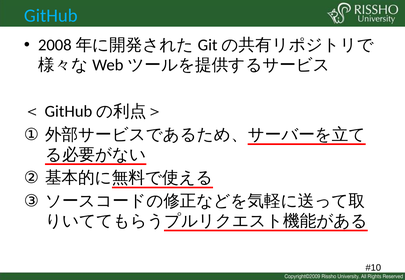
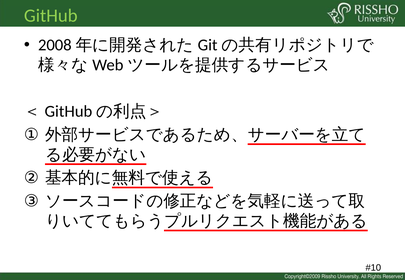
GitHub colour: light blue -> light green
